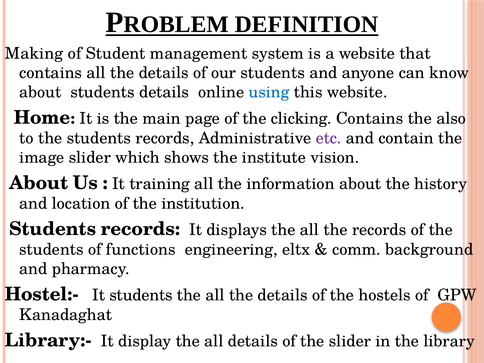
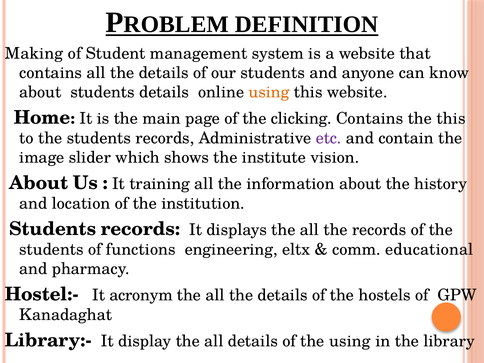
using at (269, 92) colour: blue -> orange
the also: also -> this
background: background -> educational
It students: students -> acronym
the slider: slider -> using
